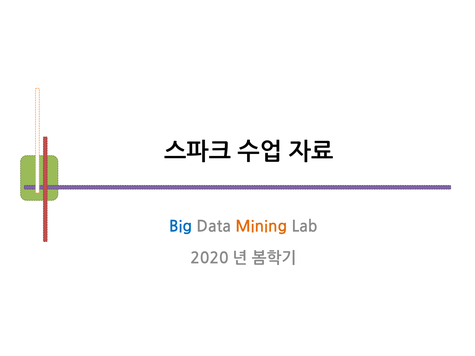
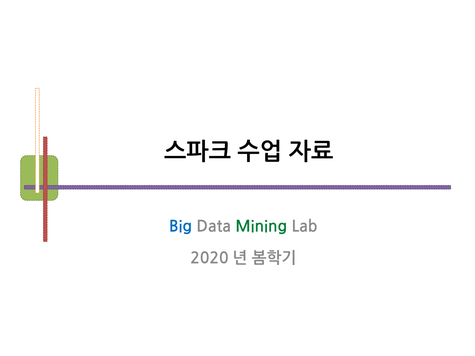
Mining colour: orange -> green
